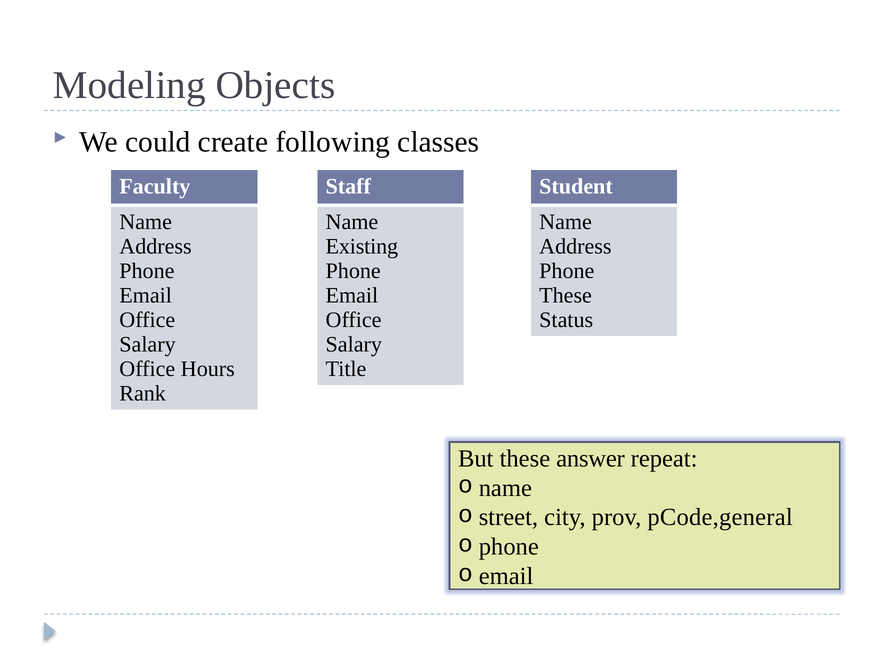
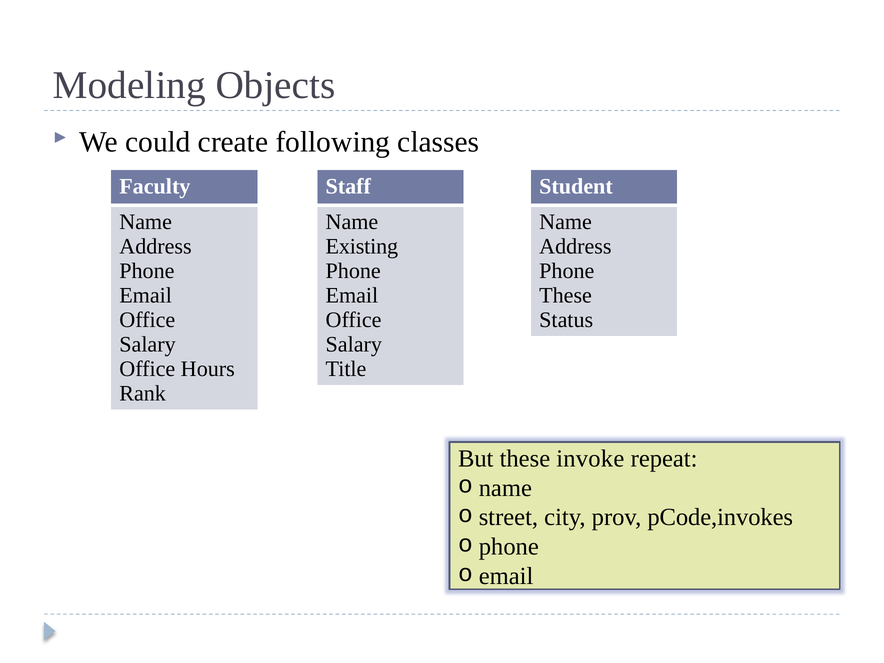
answer: answer -> invoke
pCode,general: pCode,general -> pCode,invokes
